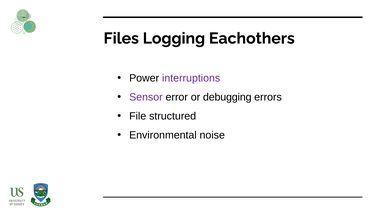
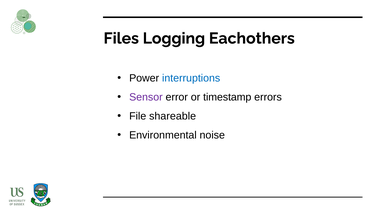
interruptions colour: purple -> blue
debugging: debugging -> timestamp
structured: structured -> shareable
